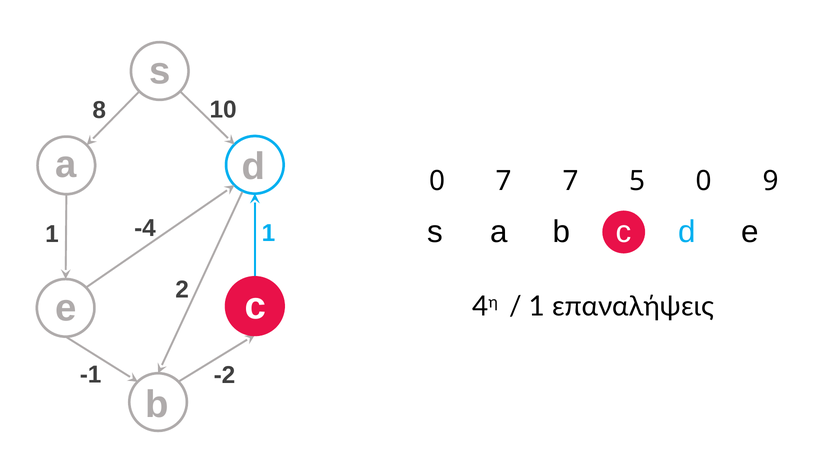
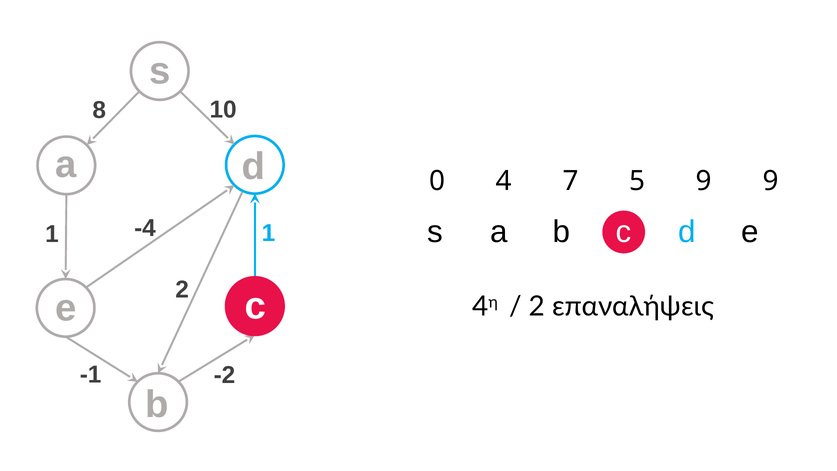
0 7: 7 -> 4
5 0: 0 -> 9
1 at (537, 307): 1 -> 2
